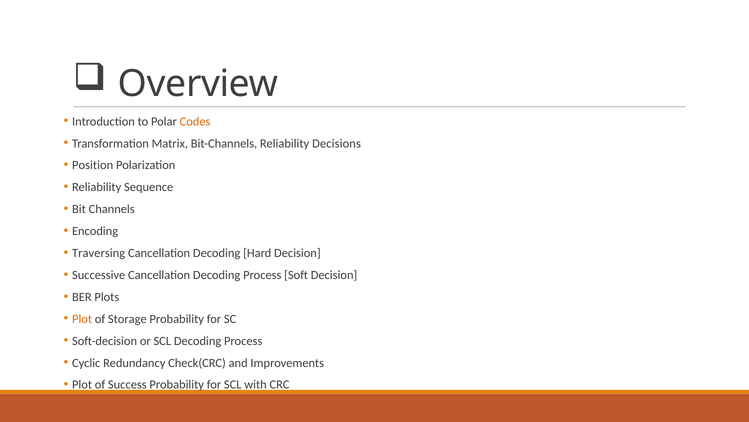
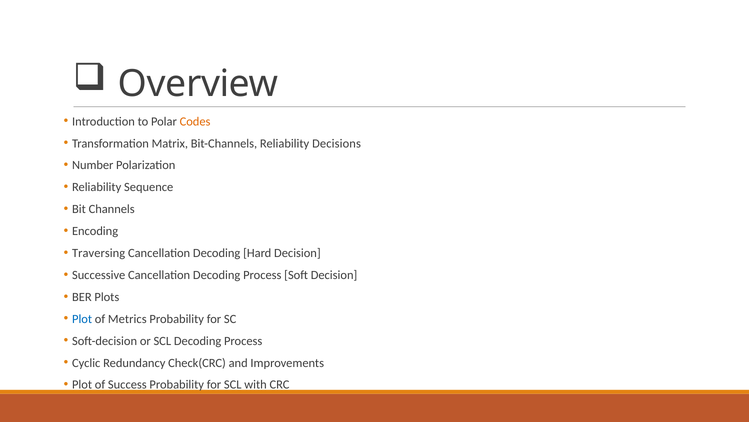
Position: Position -> Number
Plot at (82, 318) colour: orange -> blue
Storage: Storage -> Metrics
